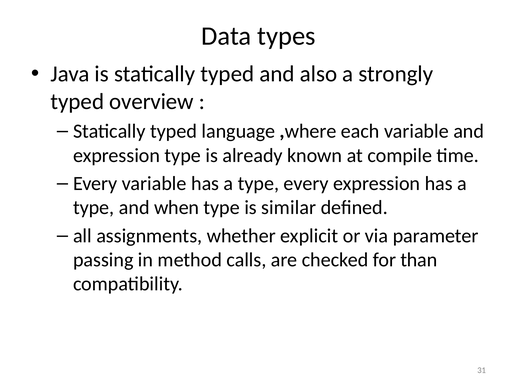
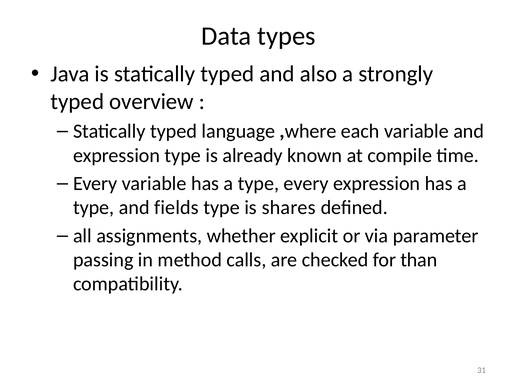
when: when -> fields
similar: similar -> shares
